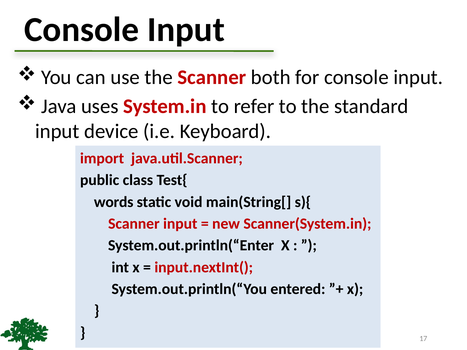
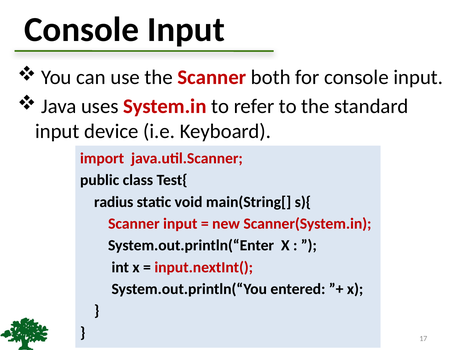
words: words -> radius
